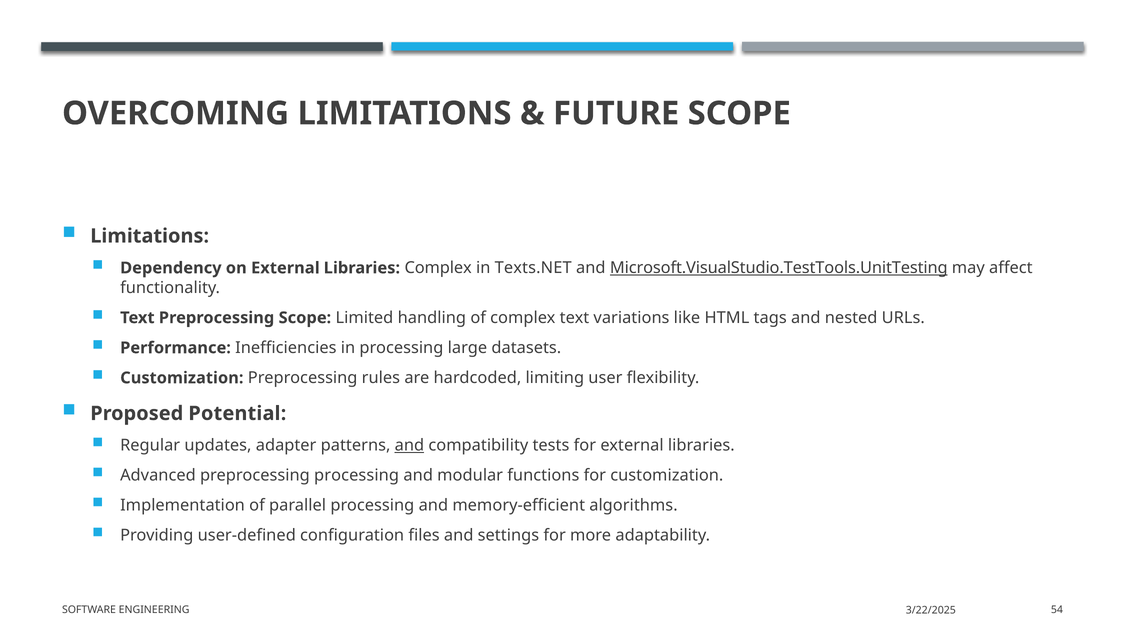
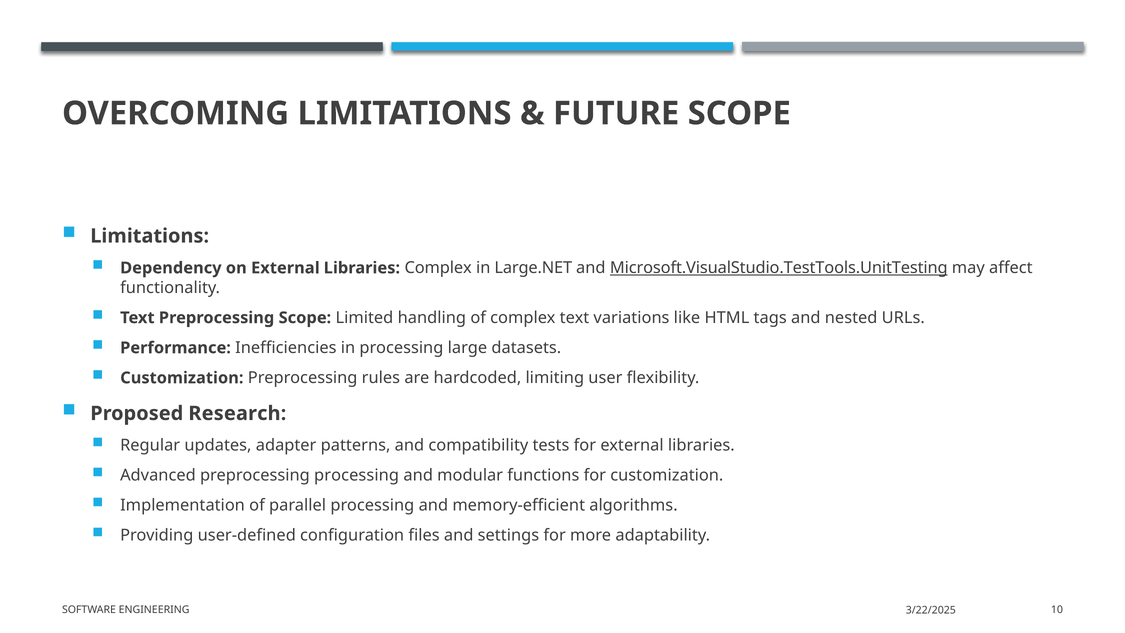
Texts.NET: Texts.NET -> Large.NET
Potential: Potential -> Research
and at (409, 445) underline: present -> none
54: 54 -> 10
